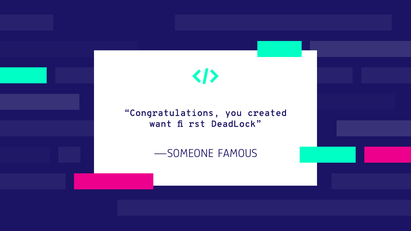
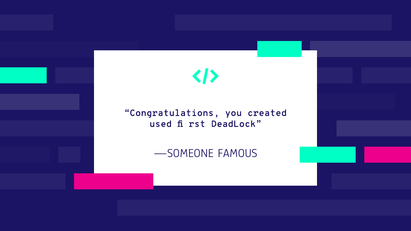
want: want -> used
